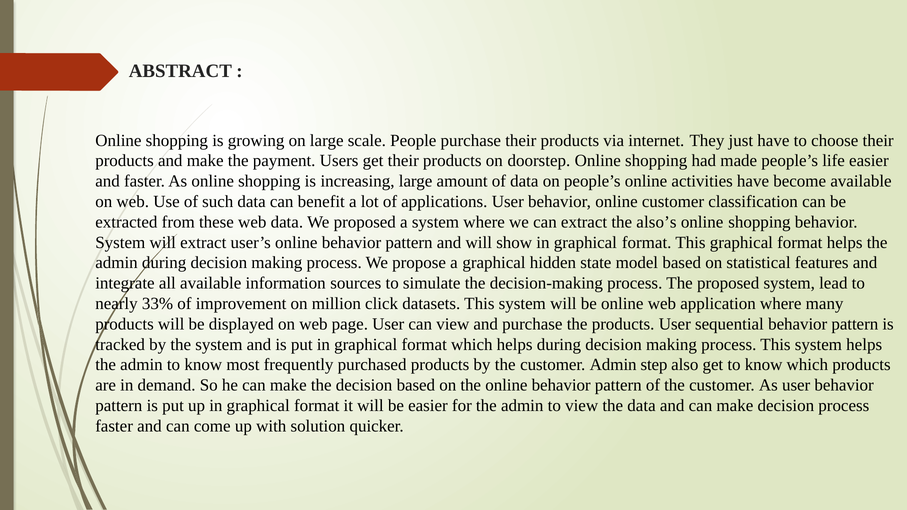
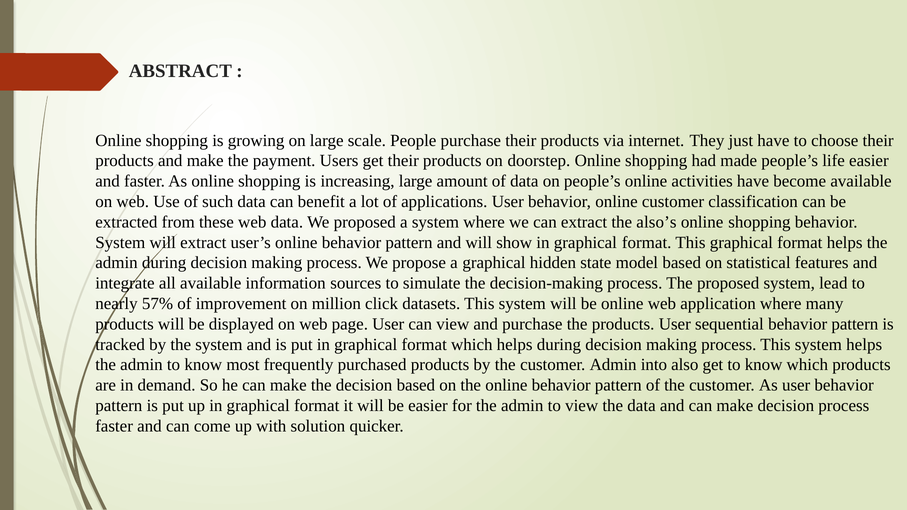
33%: 33% -> 57%
step: step -> into
